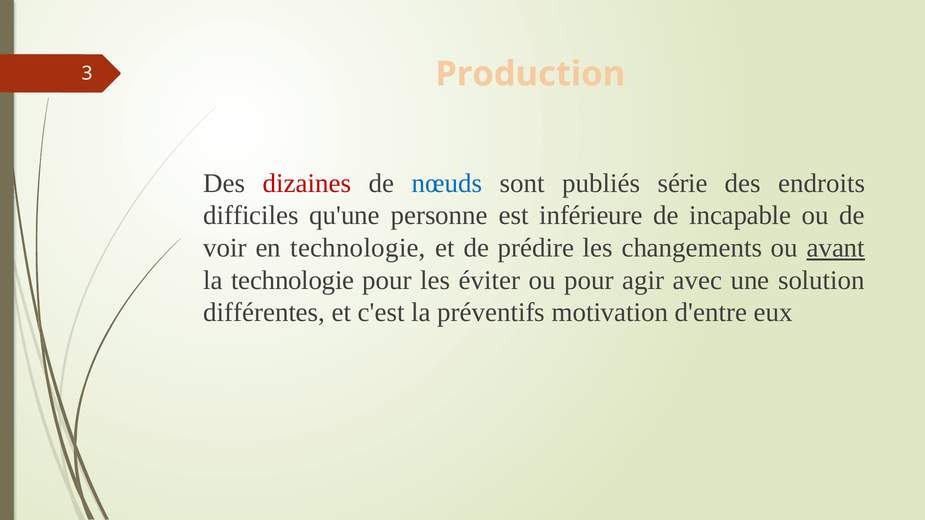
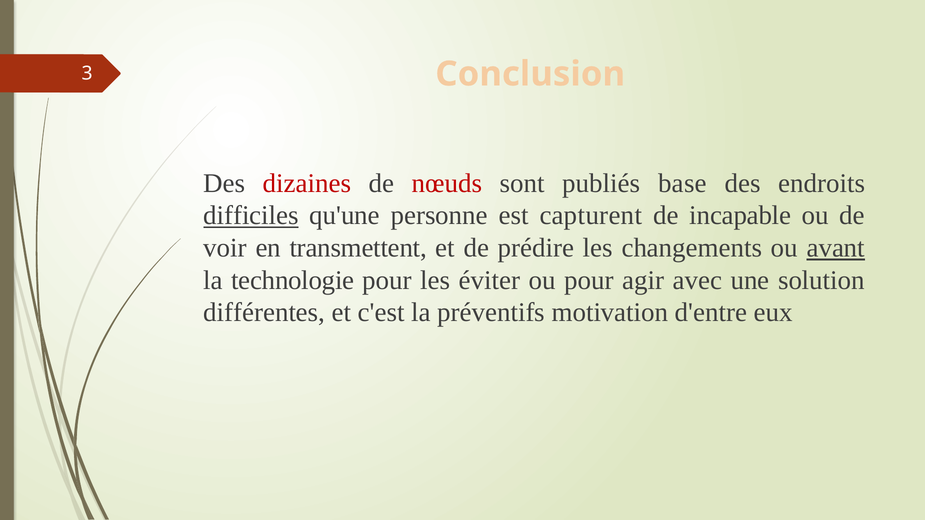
Production: Production -> Conclusion
nœuds colour: blue -> red
série: série -> base
difficiles underline: none -> present
inférieure: inférieure -> capturent
en technologie: technologie -> transmettent
